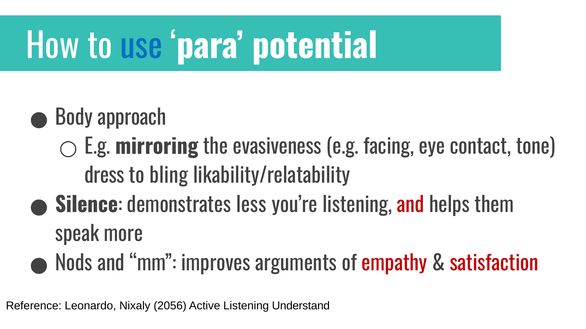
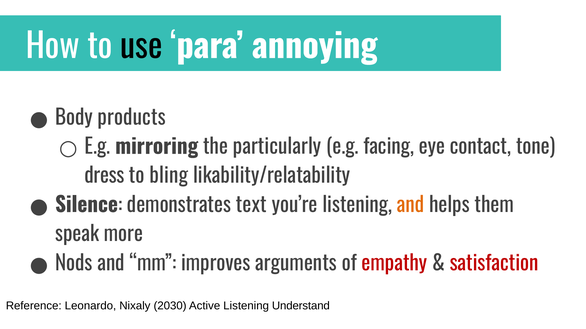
use colour: blue -> black
potential: potential -> annoying
approach: approach -> products
evasiveness: evasiveness -> particularly
less: less -> text
and at (411, 206) colour: red -> orange
2056: 2056 -> 2030
